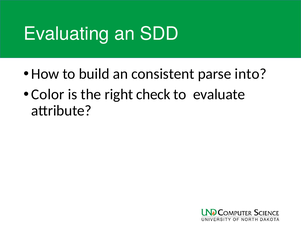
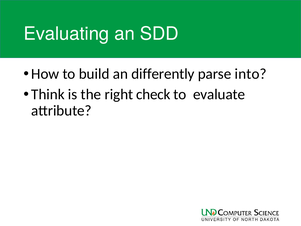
consistent: consistent -> differently
Color: Color -> Think
